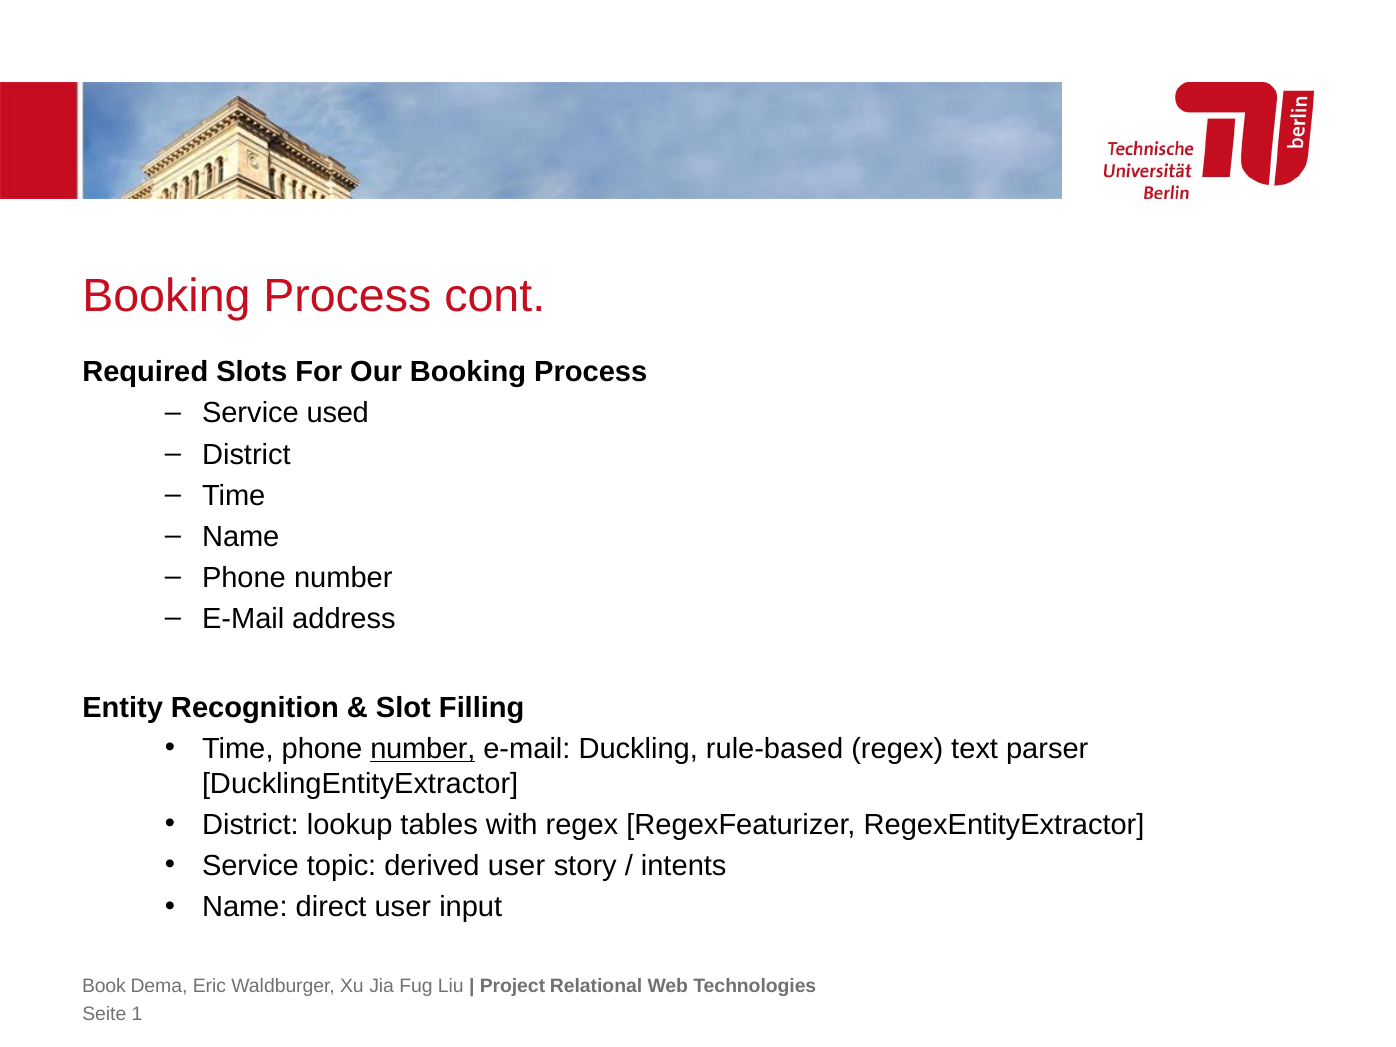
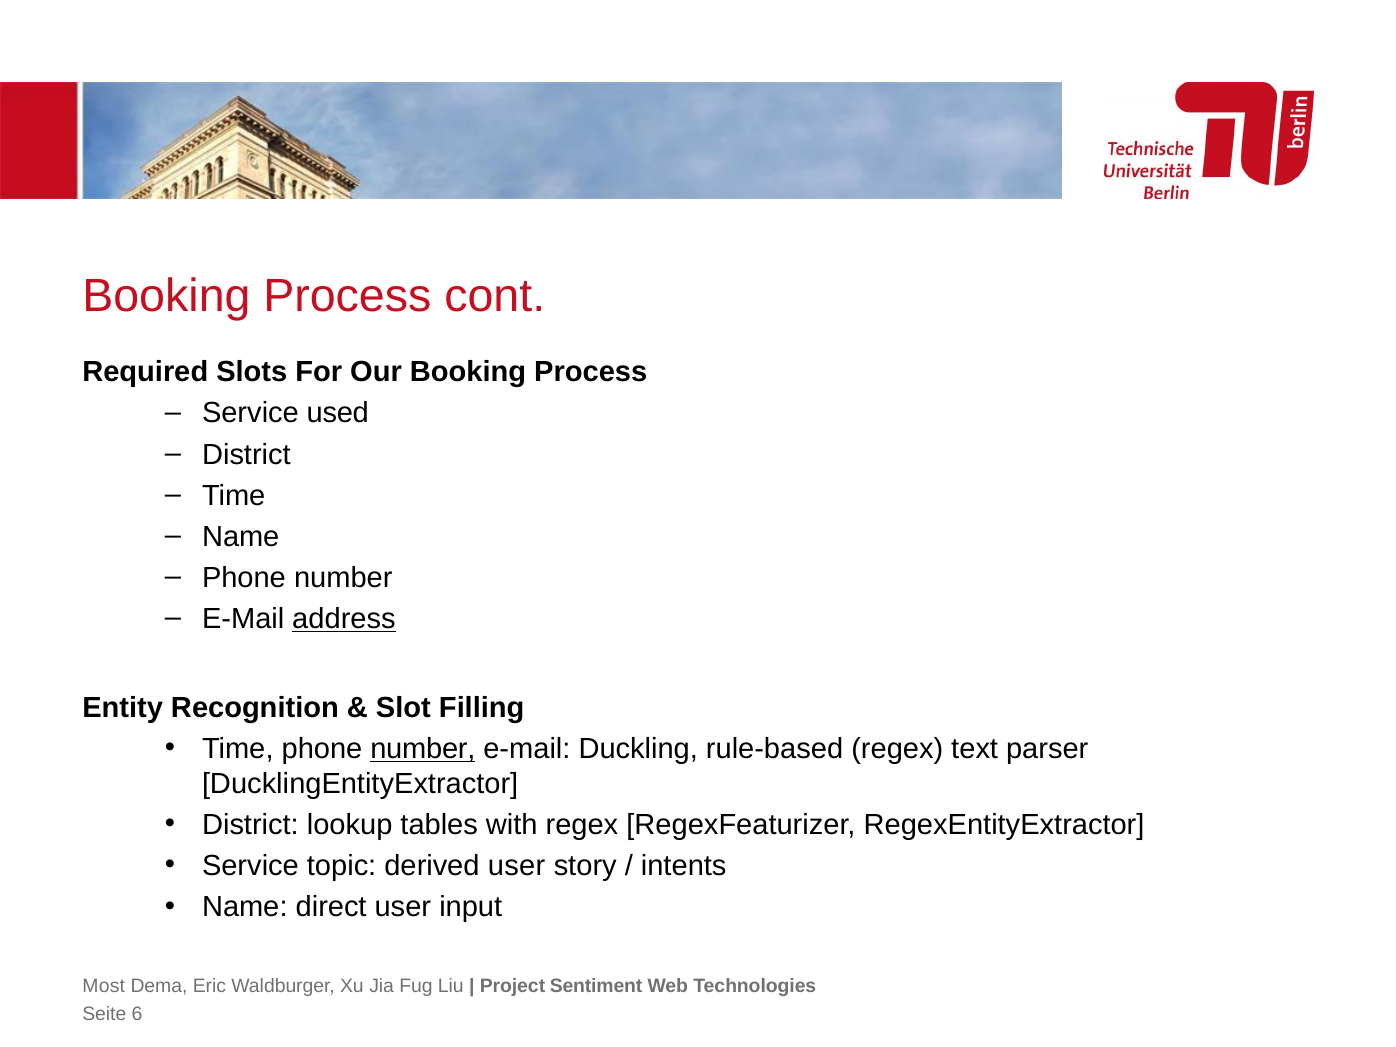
address underline: none -> present
Book: Book -> Most
Relational: Relational -> Sentiment
1: 1 -> 6
